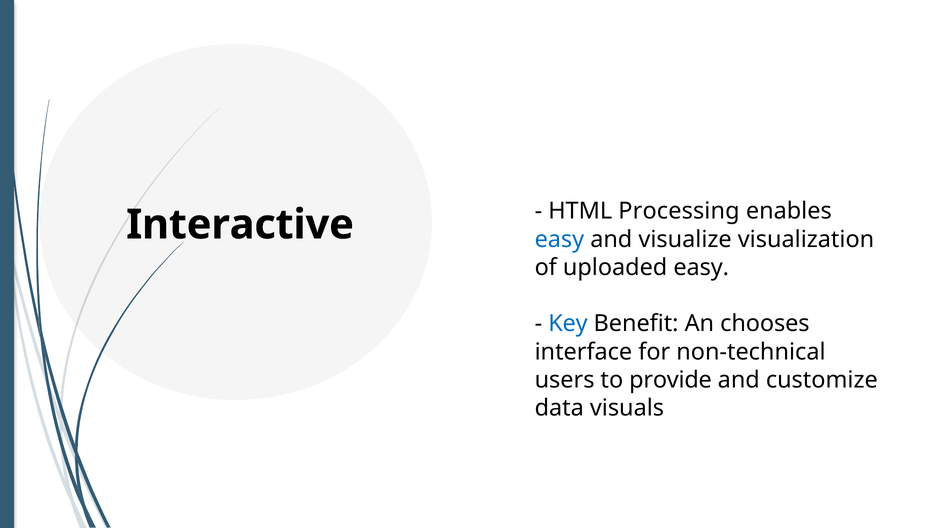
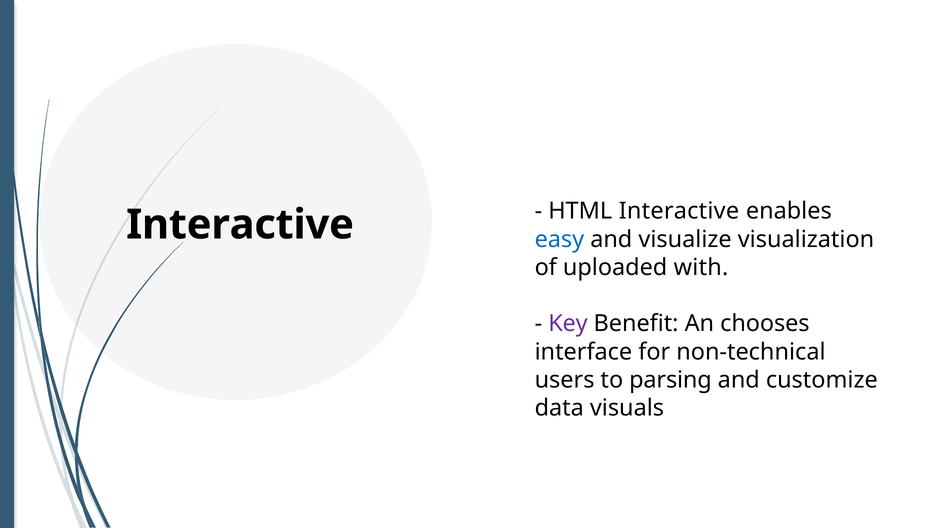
HTML Processing: Processing -> Interactive
uploaded easy: easy -> with
Key colour: blue -> purple
provide: provide -> parsing
